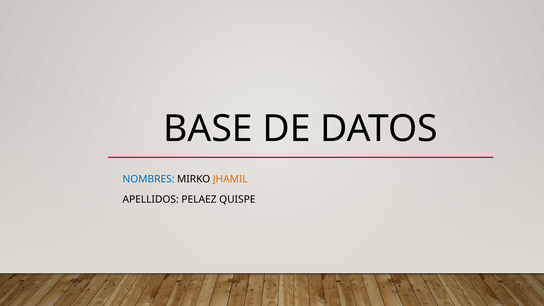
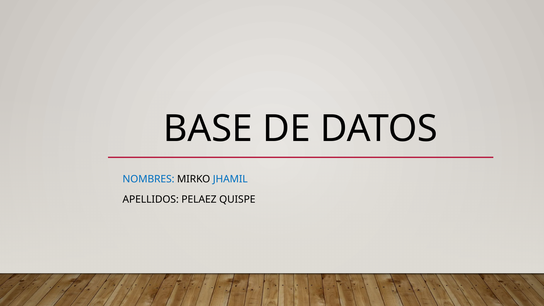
JHAMIL colour: orange -> blue
